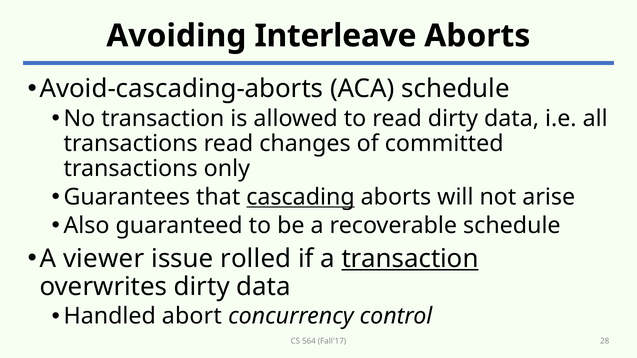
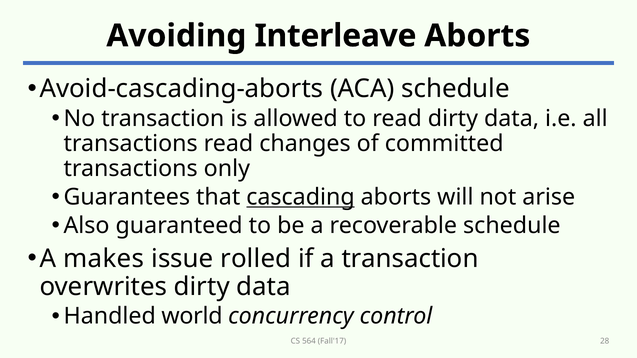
viewer: viewer -> makes
transaction at (410, 259) underline: present -> none
abort: abort -> world
